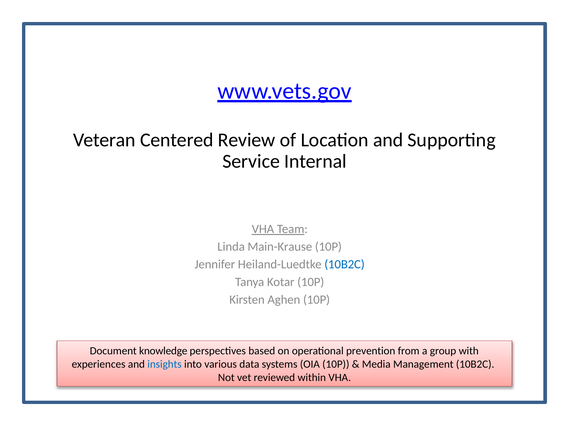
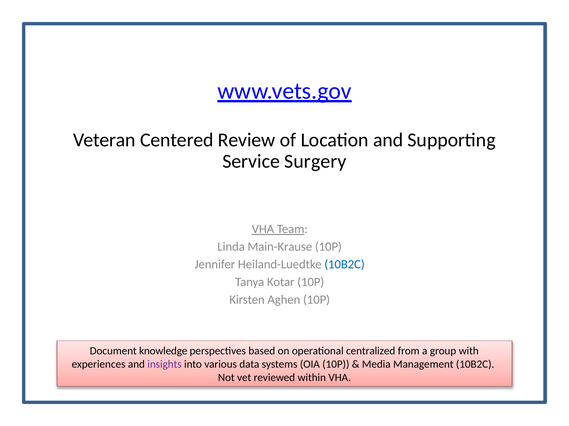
Internal: Internal -> Surgery
prevention: prevention -> centralized
insights colour: blue -> purple
